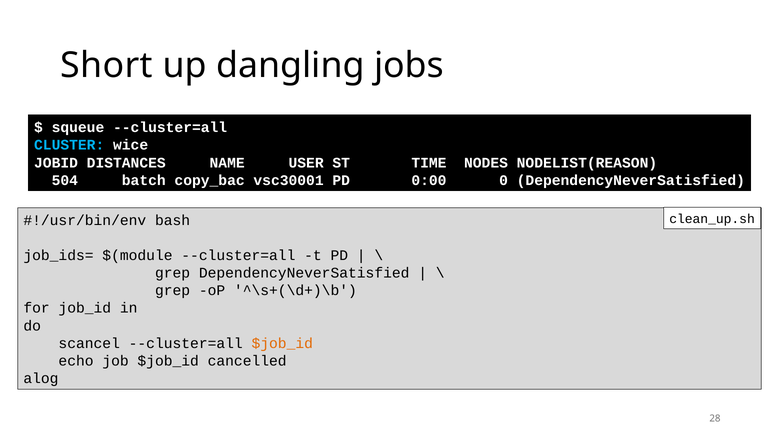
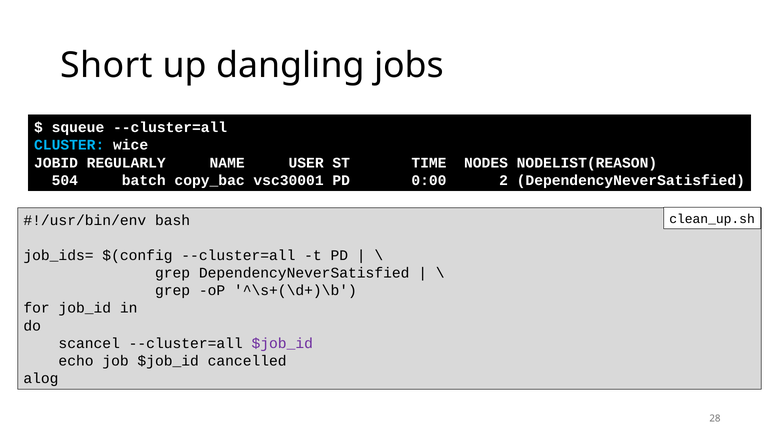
DISTANCES: DISTANCES -> REGULARLY
0: 0 -> 2
$(module: $(module -> $(config
$job_id at (282, 343) colour: orange -> purple
